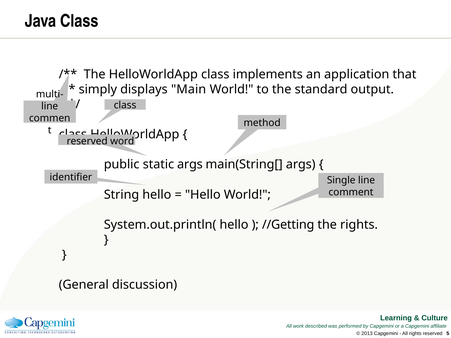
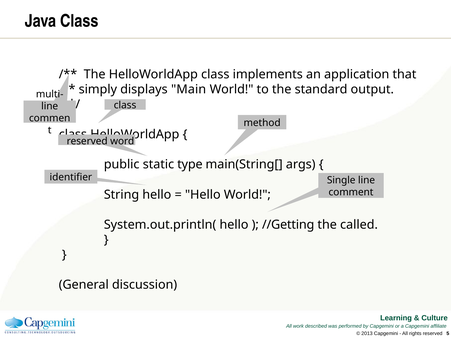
static args: args -> type
the rights: rights -> called
